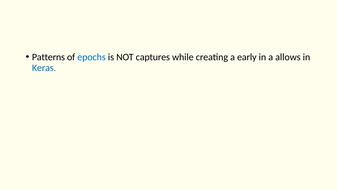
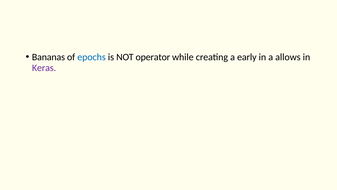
Patterns: Patterns -> Bananas
captures: captures -> operator
Keras colour: blue -> purple
